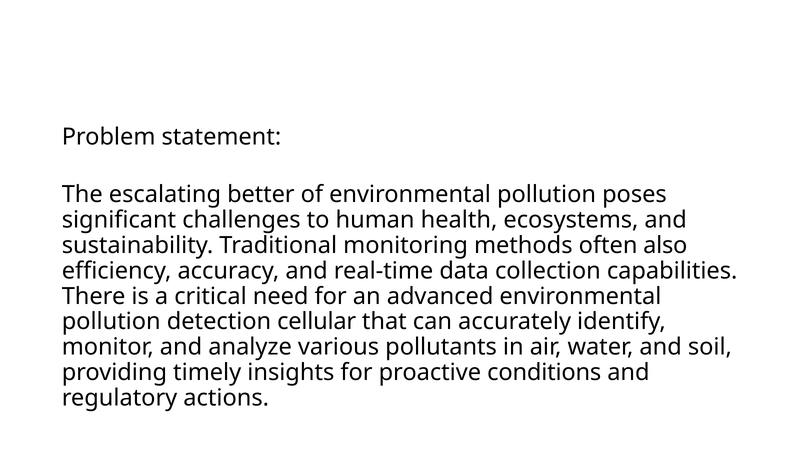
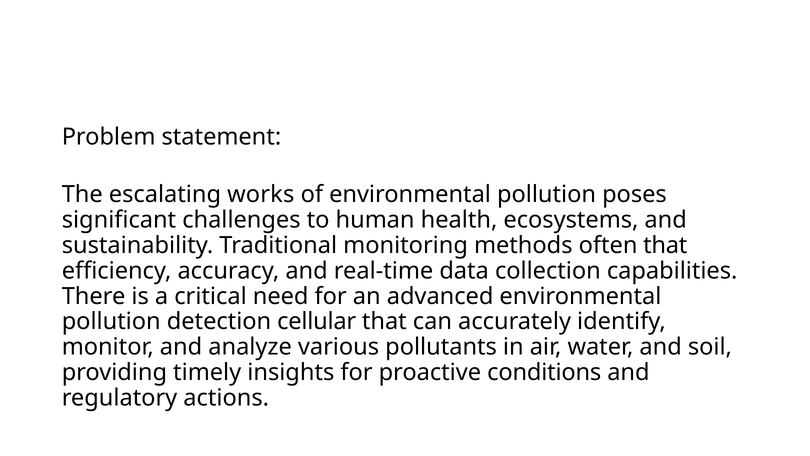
better: better -> works
often also: also -> that
